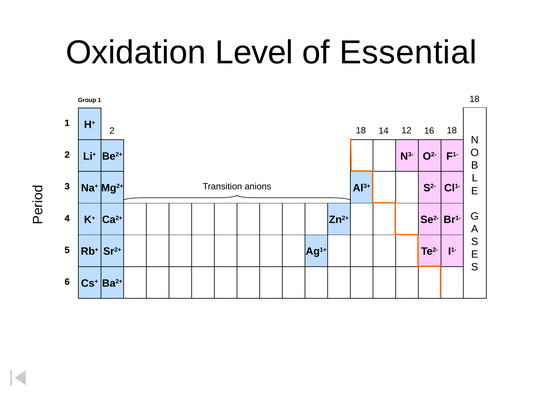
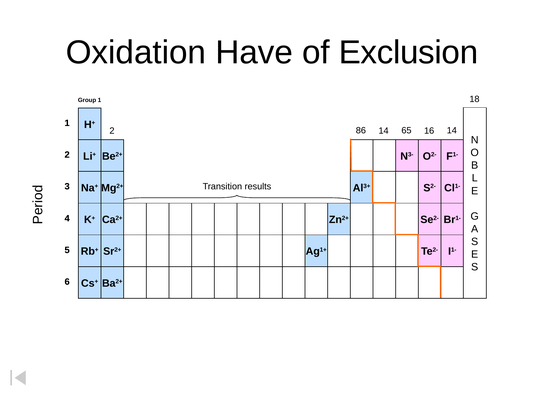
Level: Level -> Have
Essential: Essential -> Exclusion
2 18: 18 -> 86
12: 12 -> 65
16 18: 18 -> 14
anions: anions -> results
